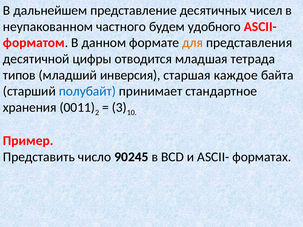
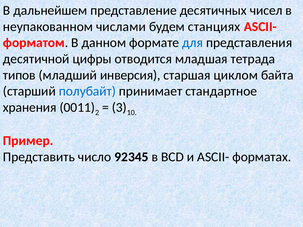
частного: частного -> числами
удобного: удобного -> станциях
для colour: orange -> blue
каждое: каждое -> циклом
90245: 90245 -> 92345
